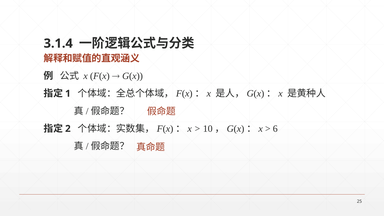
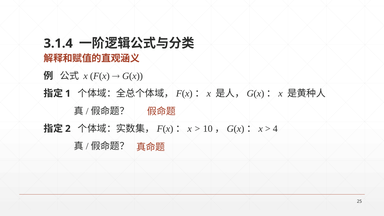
6: 6 -> 4
